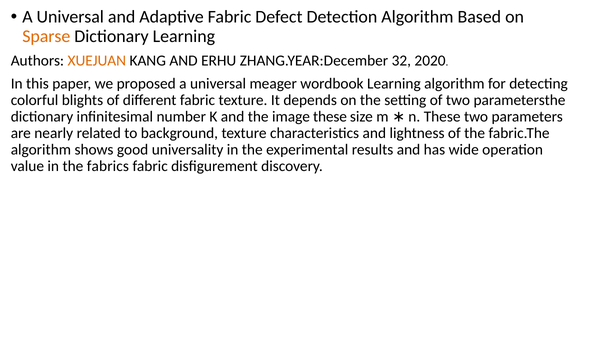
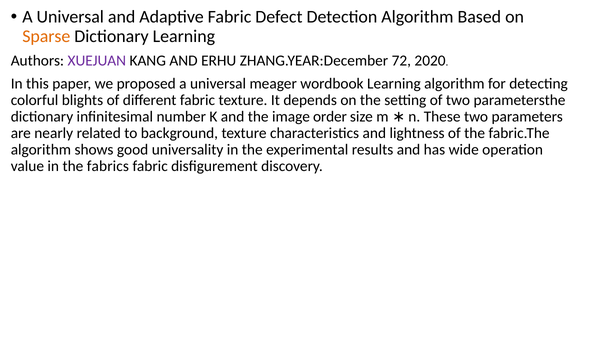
XUEJUAN colour: orange -> purple
32: 32 -> 72
image these: these -> order
